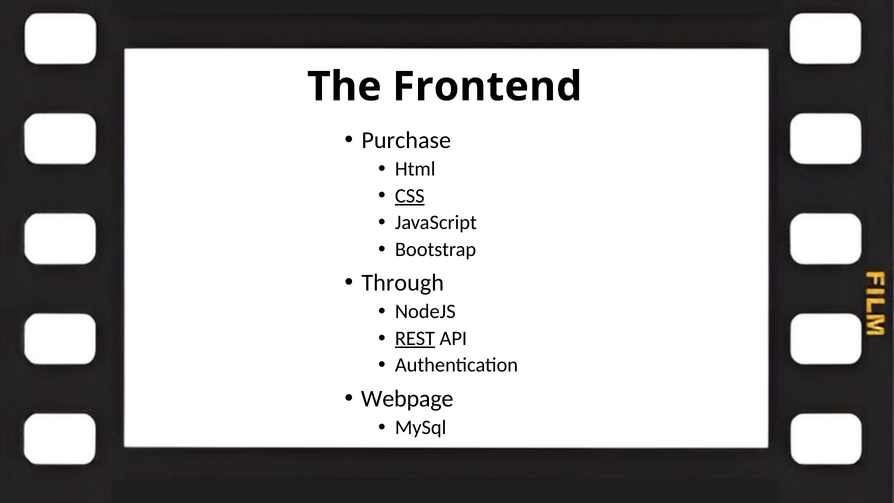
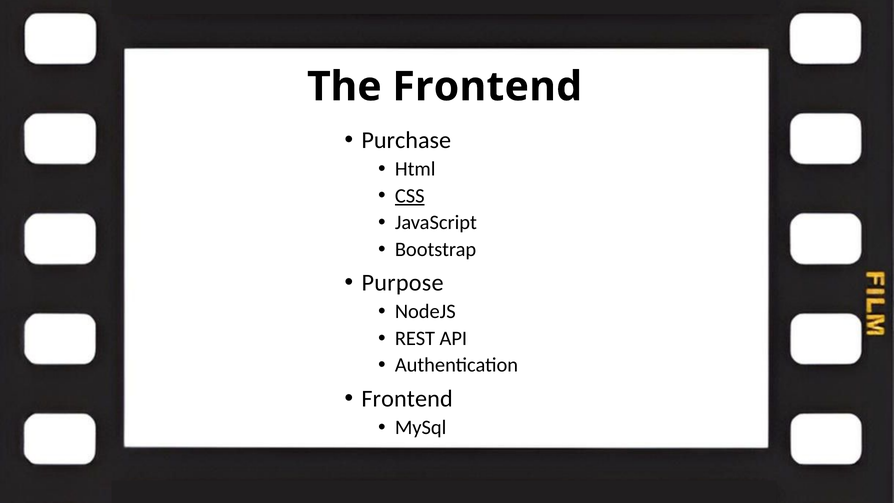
Through: Through -> Purpose
REST underline: present -> none
Webpage at (407, 399): Webpage -> Frontend
